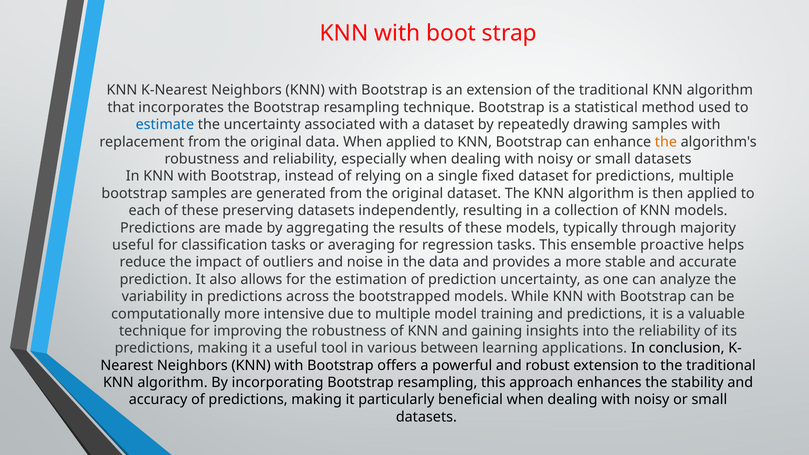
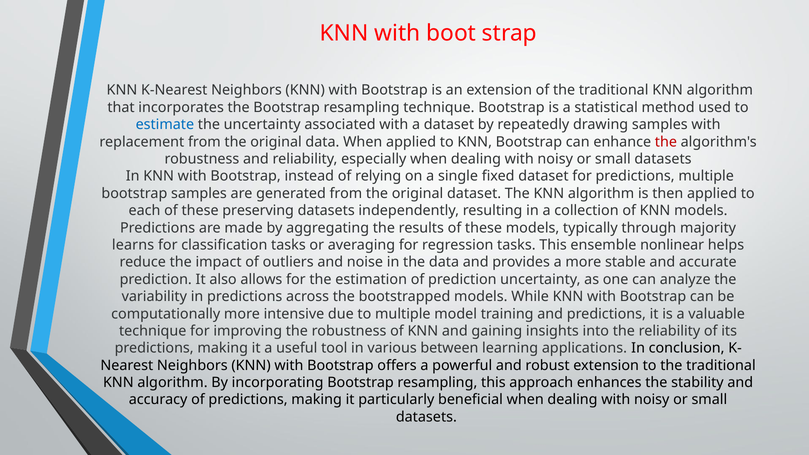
the at (666, 142) colour: orange -> red
useful at (133, 245): useful -> learns
proactive: proactive -> nonlinear
